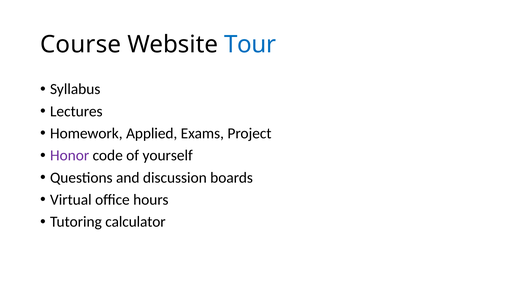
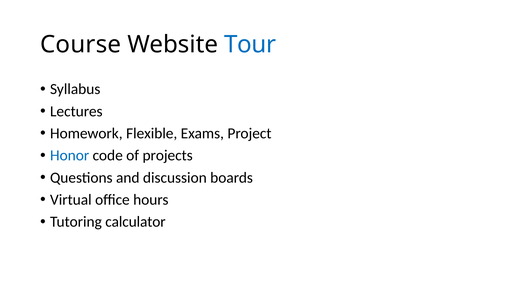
Applied: Applied -> Flexible
Honor colour: purple -> blue
yourself: yourself -> projects
